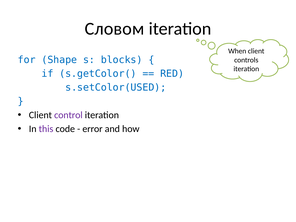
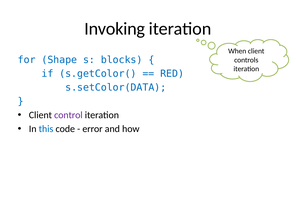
Словом: Словом -> Invoking
s.setColor(USED: s.setColor(USED -> s.setColor(DATA
this colour: purple -> blue
